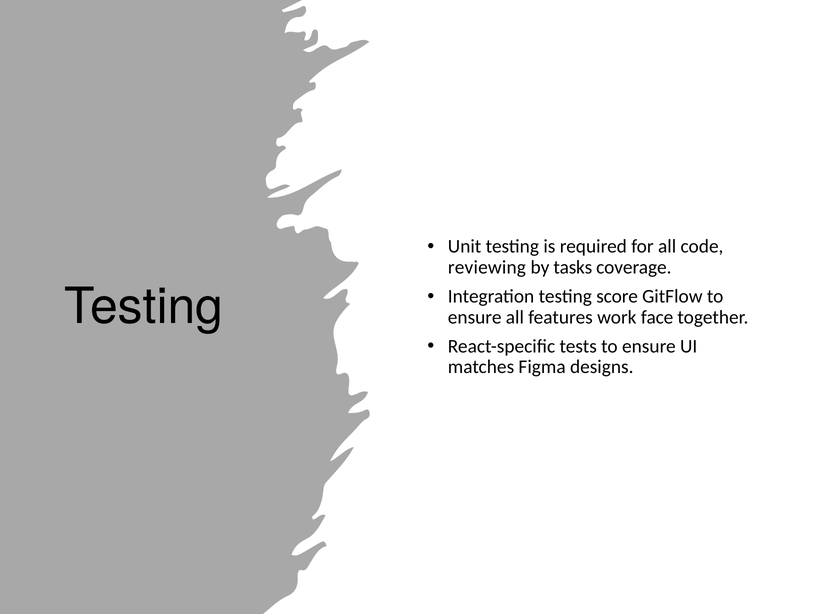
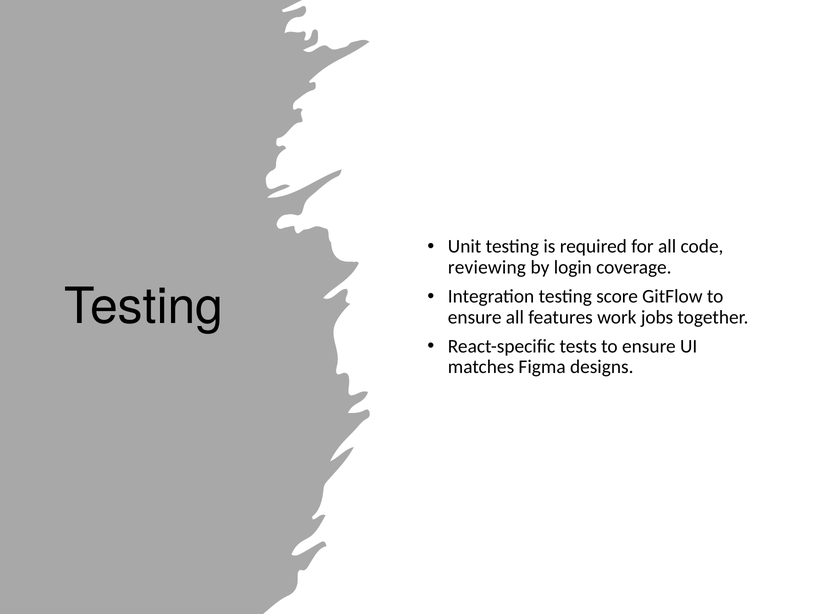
tasks: tasks -> login
face: face -> jobs
